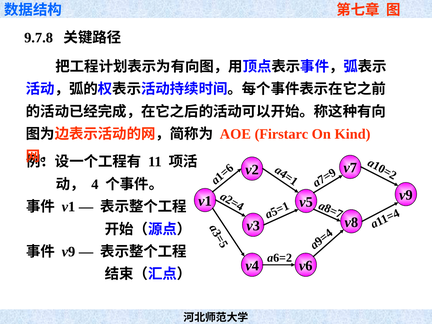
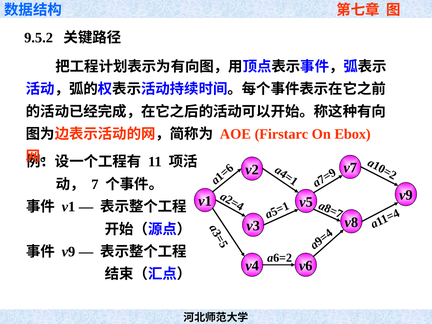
9.7.8: 9.7.8 -> 9.5.2
Kind: Kind -> Ebox
4 at (95, 184): 4 -> 7
